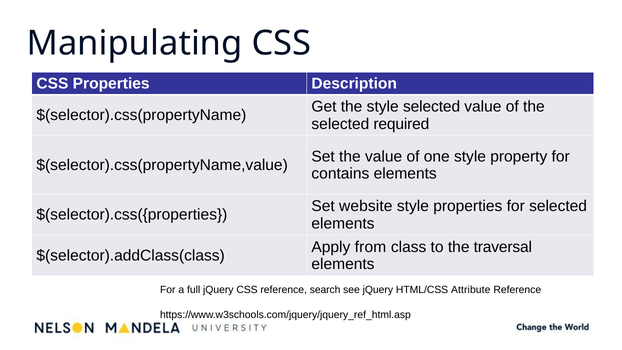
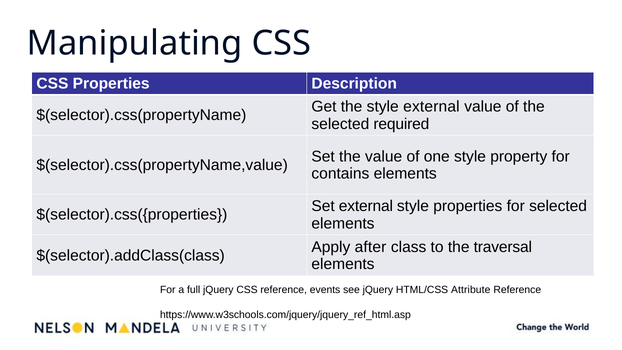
style selected: selected -> external
Set website: website -> external
from: from -> after
search: search -> events
